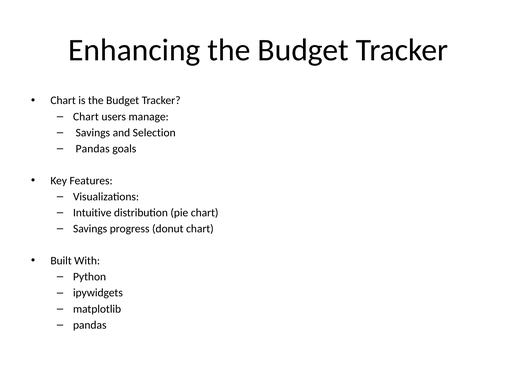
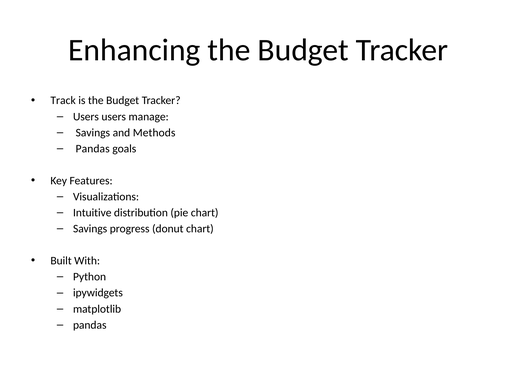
Chart at (63, 101): Chart -> Track
Chart at (86, 117): Chart -> Users
Selection: Selection -> Methods
